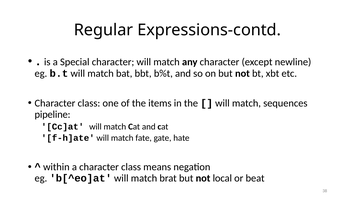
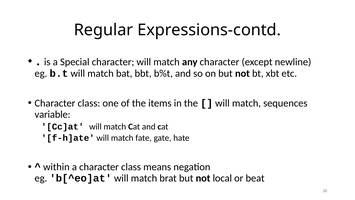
pipeline: pipeline -> variable
